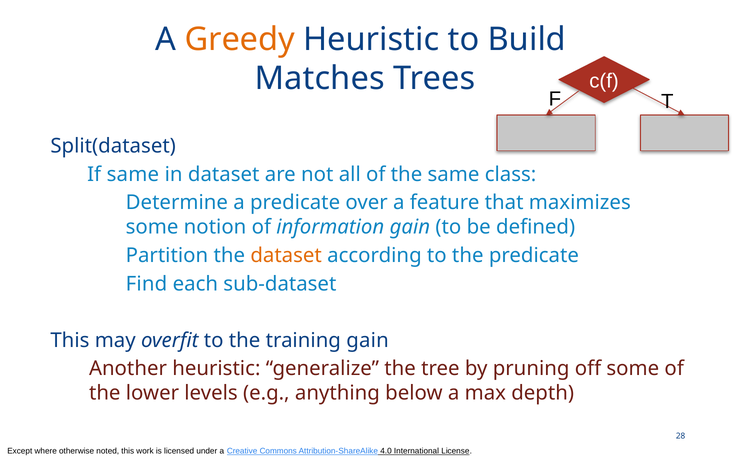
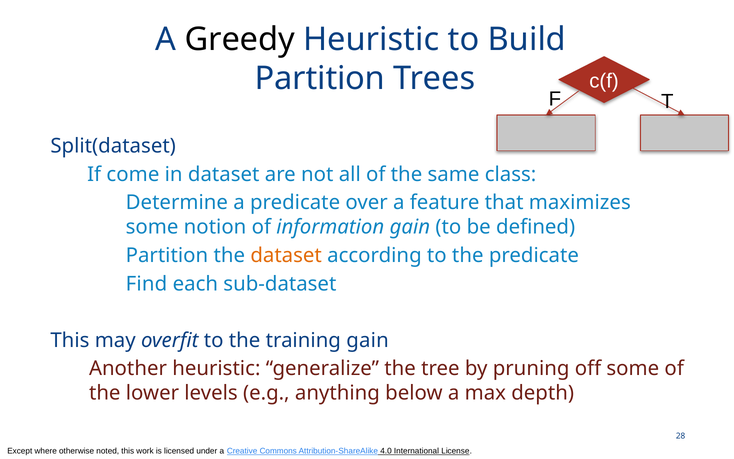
Greedy colour: orange -> black
Matches at (320, 78): Matches -> Partition
If same: same -> come
